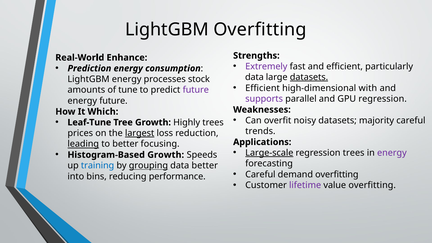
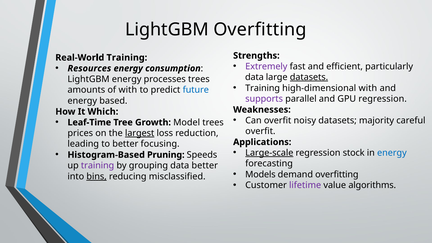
Real-World Enhance: Enhance -> Training
Prediction: Prediction -> Resources
processes stock: stock -> trees
Efficient at (263, 88): Efficient -> Training
of tune: tune -> with
future at (196, 90) colour: purple -> blue
energy future: future -> based
Leaf-Tune: Leaf-Tune -> Leaf-Time
Highly: Highly -> Model
trends at (260, 131): trends -> overfit
leading underline: present -> none
regression trees: trees -> stock
energy at (392, 153) colour: purple -> blue
Histogram-Based Growth: Growth -> Pruning
training at (98, 166) colour: blue -> purple
grouping underline: present -> none
Careful at (260, 174): Careful -> Models
bins underline: none -> present
performance: performance -> misclassified
value overfitting: overfitting -> algorithms
